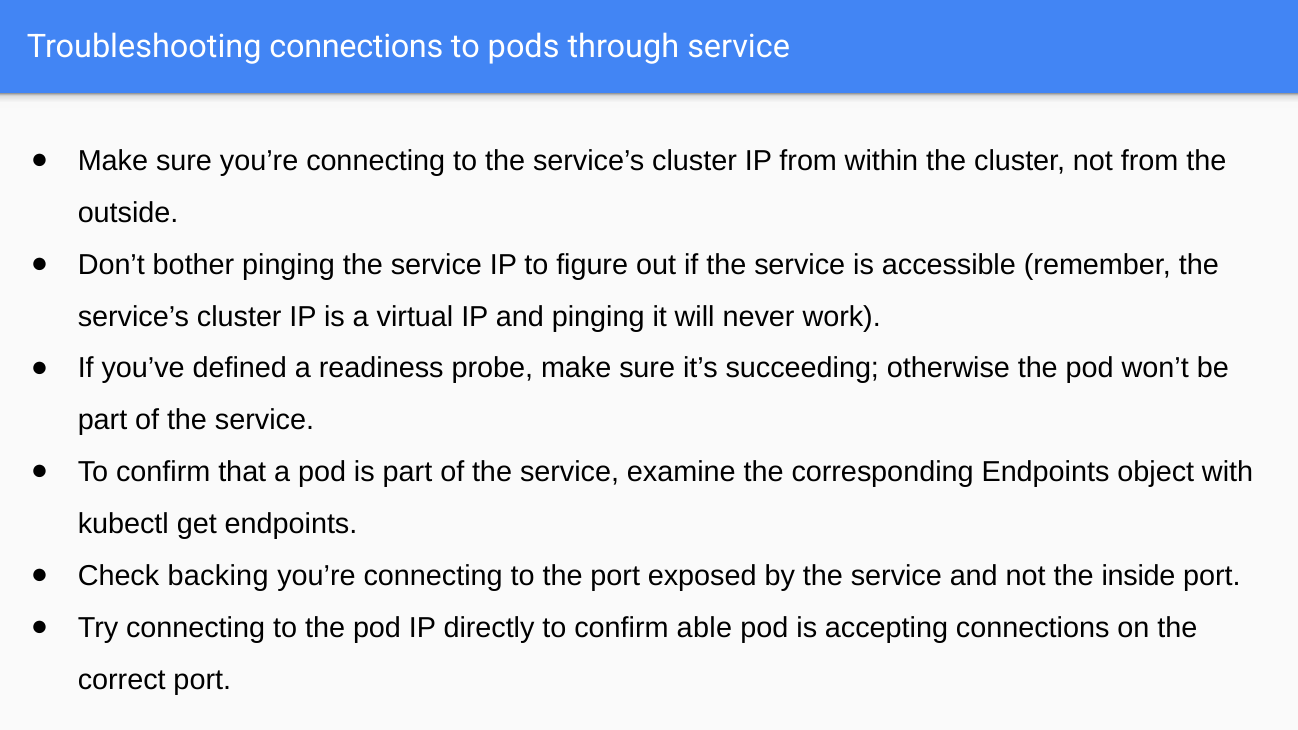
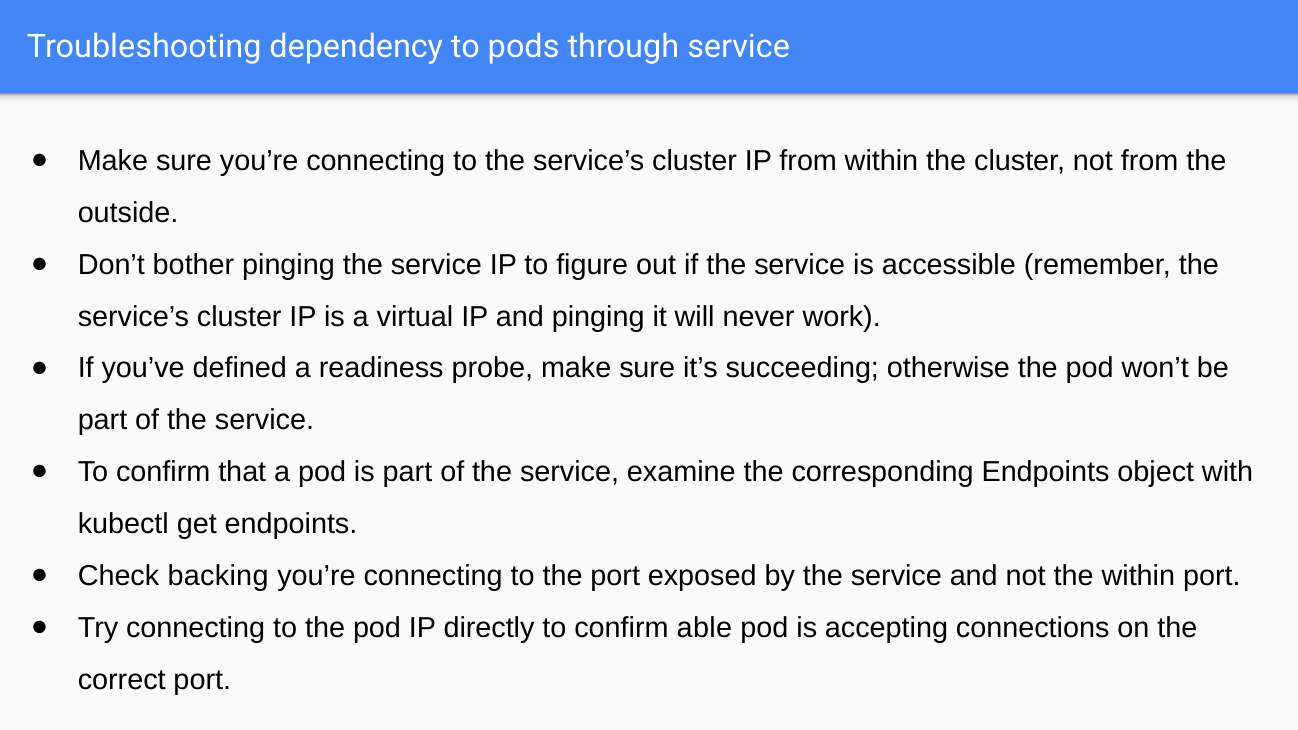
Troubleshooting connections: connections -> dependency
the inside: inside -> within
